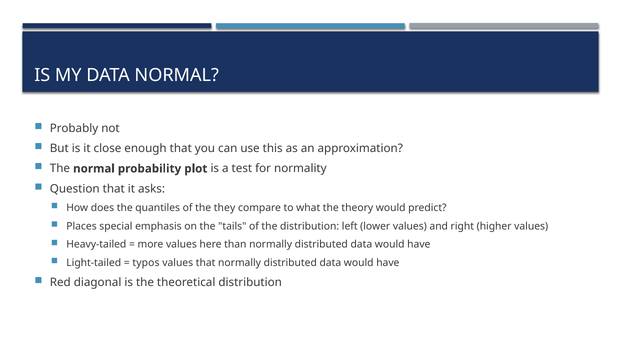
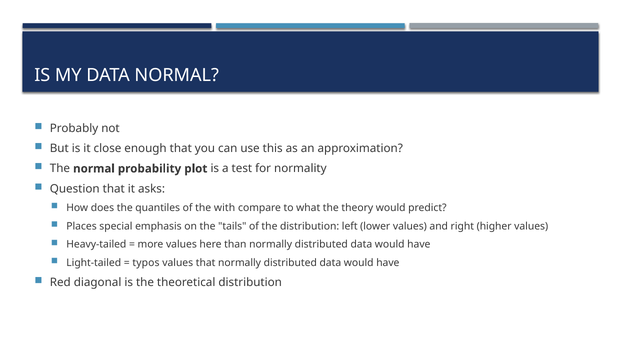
they: they -> with
